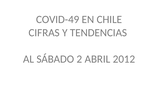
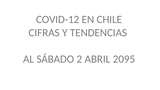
COVID-49: COVID-49 -> COVID-12
2012: 2012 -> 2095
